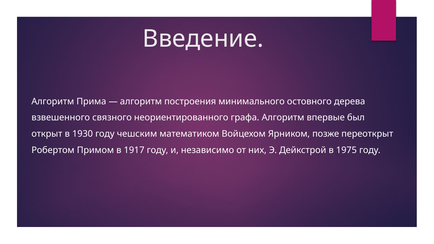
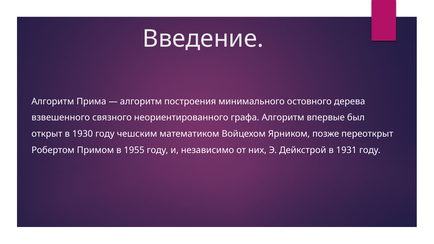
1917: 1917 -> 1955
1975: 1975 -> 1931
